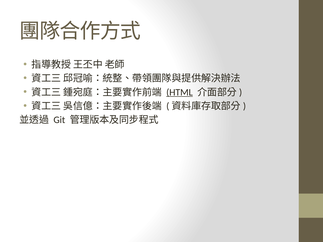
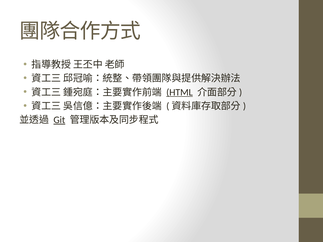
Git underline: none -> present
